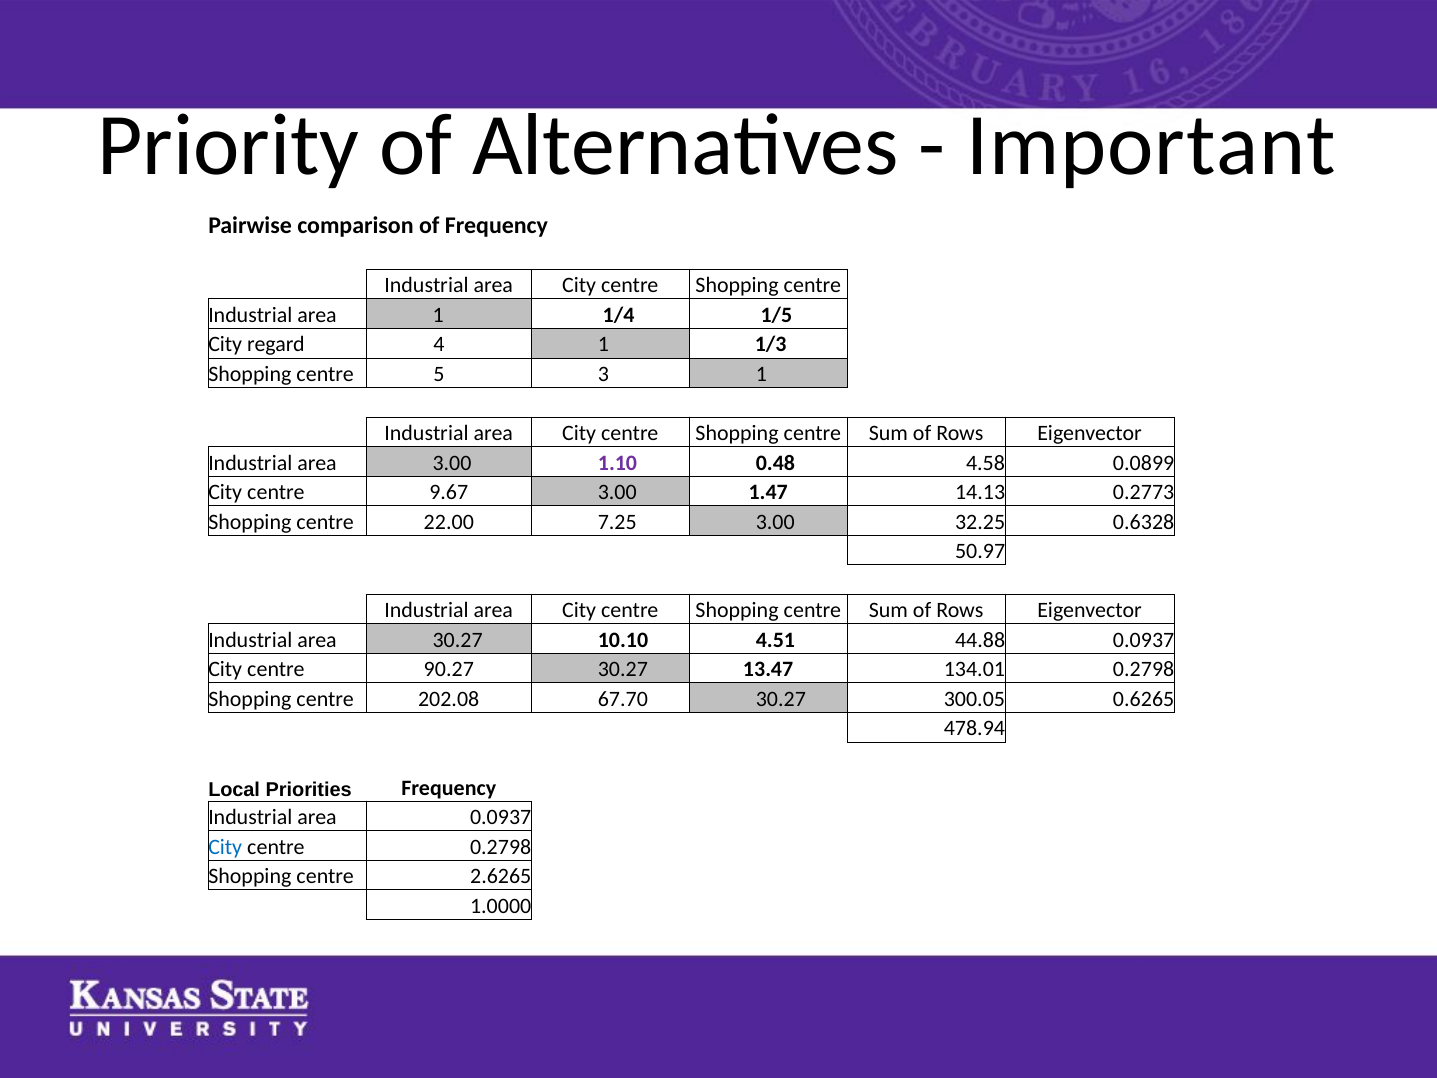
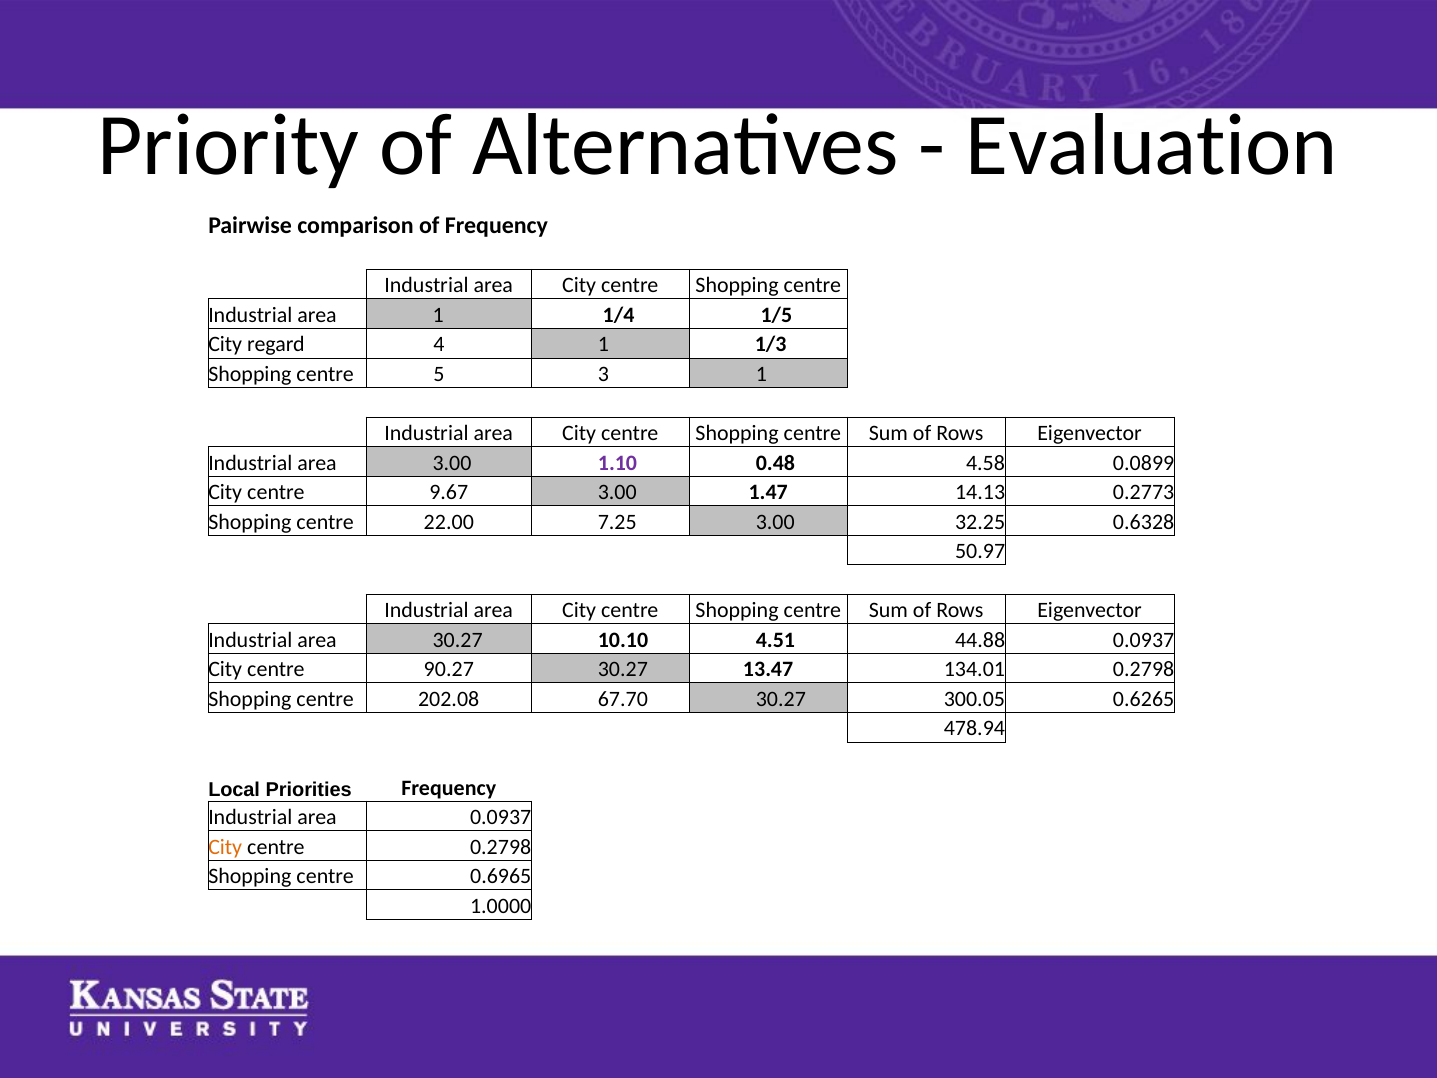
Important: Important -> Evaluation
City at (225, 847) colour: blue -> orange
2.6265: 2.6265 -> 0.6965
